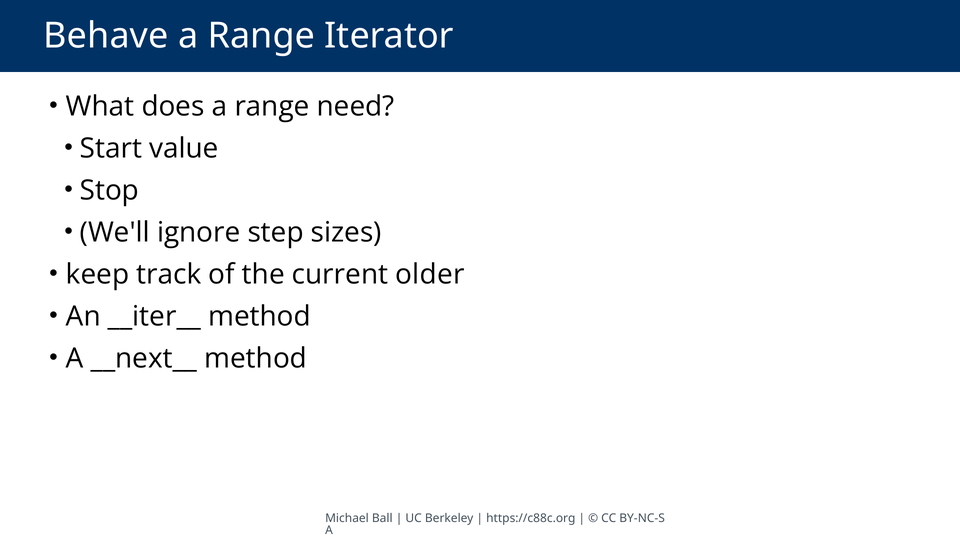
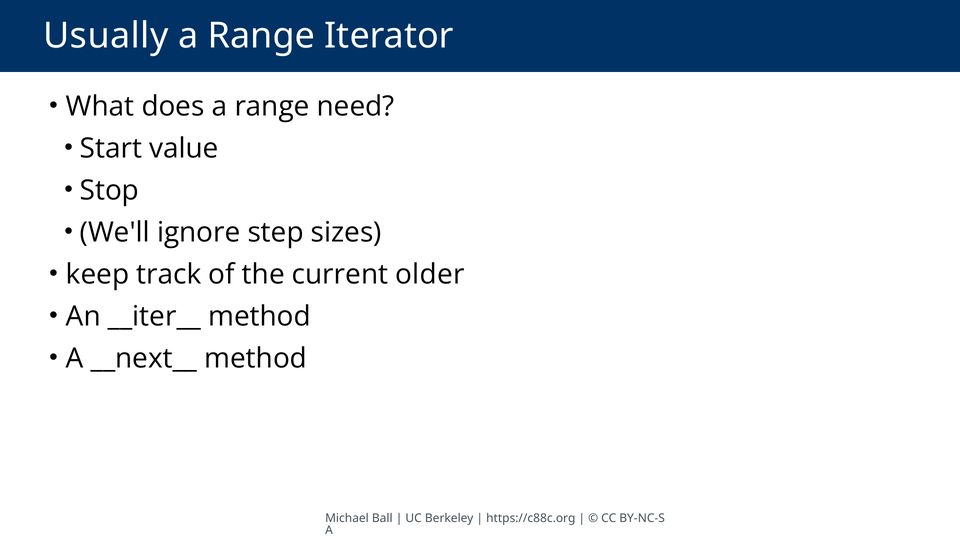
Behave: Behave -> Usually
